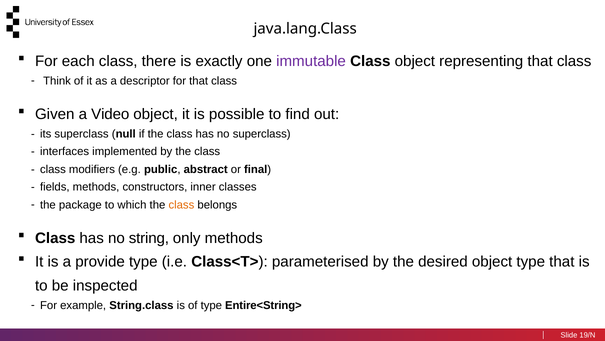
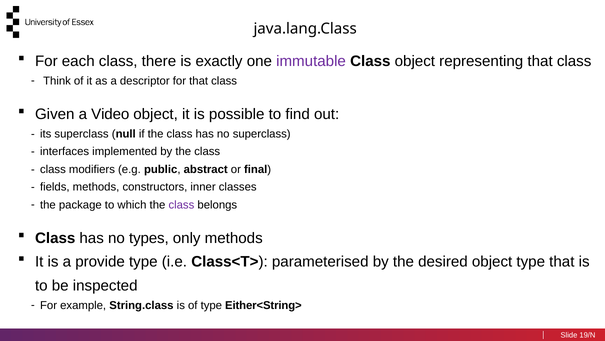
class at (181, 204) colour: orange -> purple
string: string -> types
Entire<String>: Entire<String> -> Either<String>
